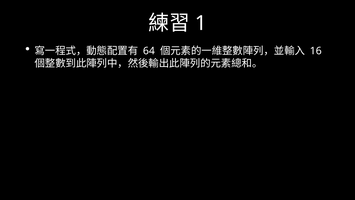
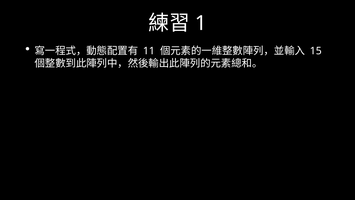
64: 64 -> 11
16: 16 -> 15
